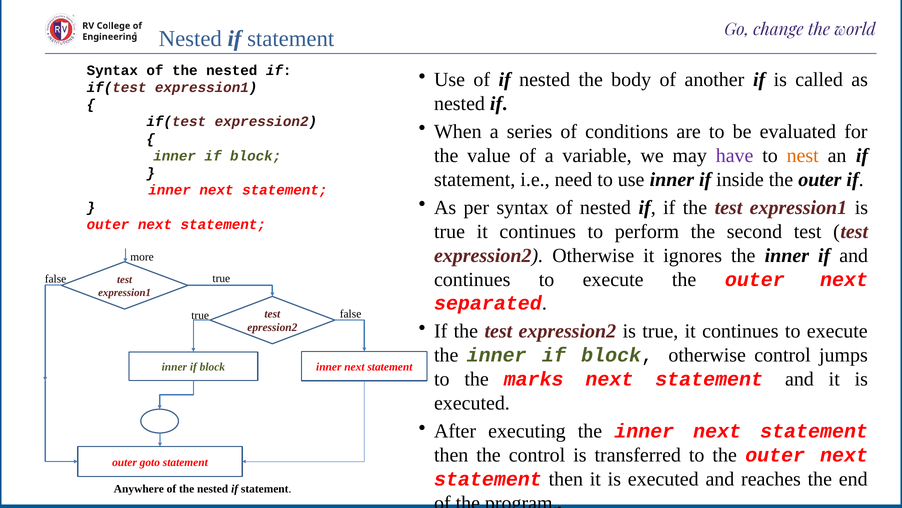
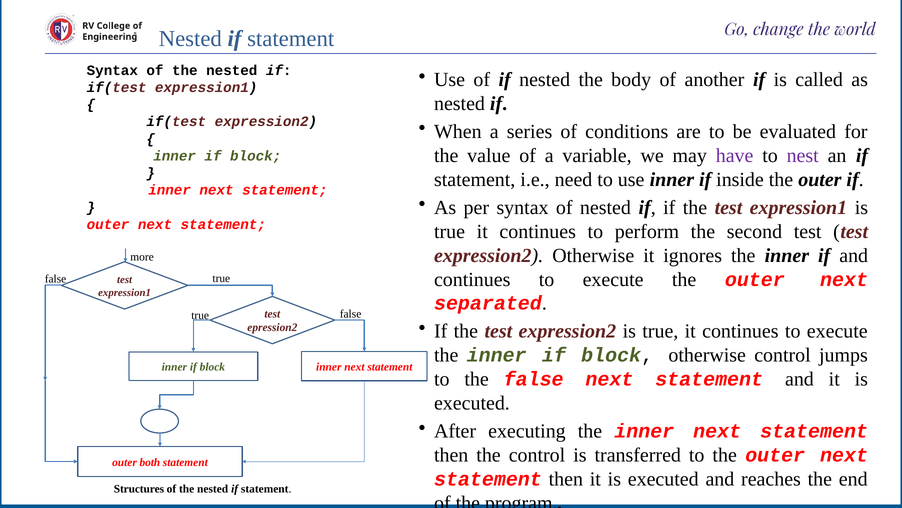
nest colour: orange -> purple
the marks: marks -> false
goto: goto -> both
Anywhere: Anywhere -> Structures
